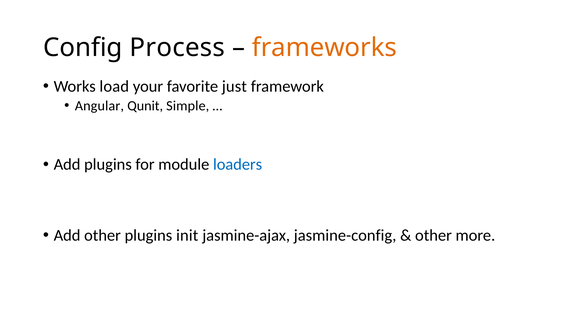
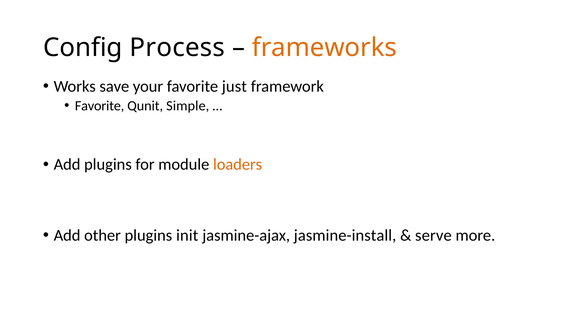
load: load -> save
Angular at (99, 106): Angular -> Favorite
loaders colour: blue -> orange
jasmine-config: jasmine-config -> jasmine-install
other at (433, 235): other -> serve
